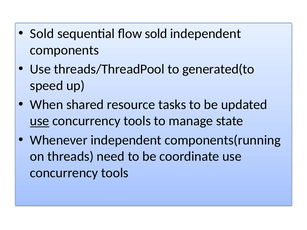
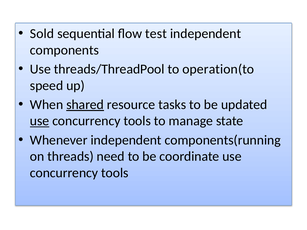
flow sold: sold -> test
generated(to: generated(to -> operation(to
shared underline: none -> present
